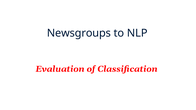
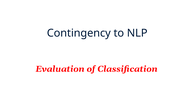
Newsgroups: Newsgroups -> Contingency
